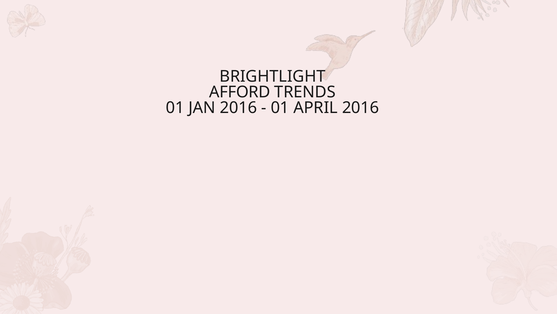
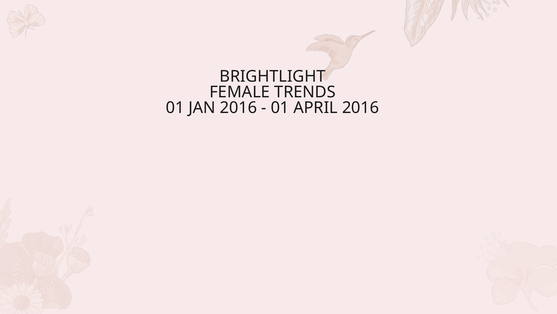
AFFORD: AFFORD -> FEMALE
